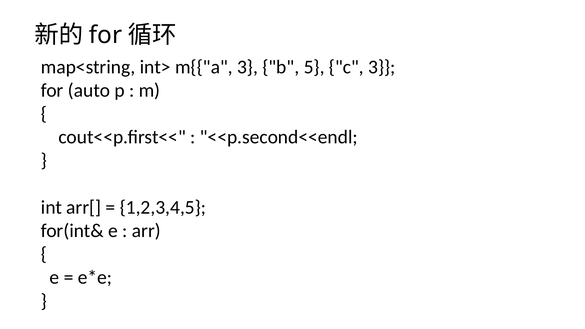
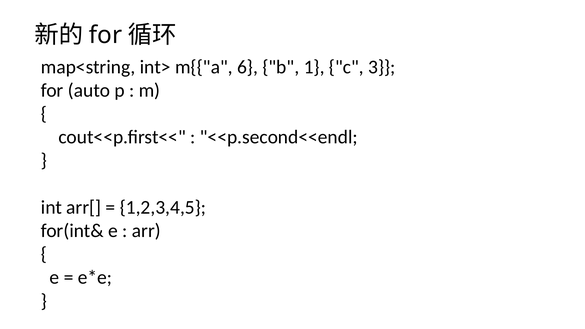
m{{"a 3: 3 -> 6
5: 5 -> 1
